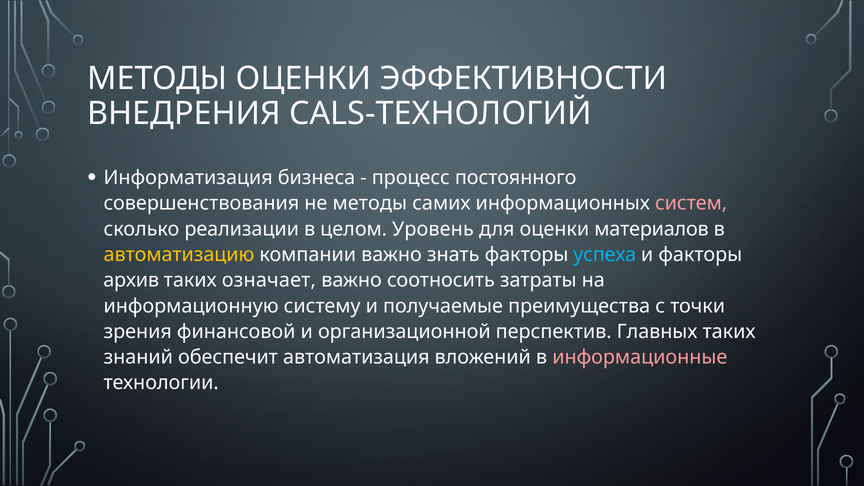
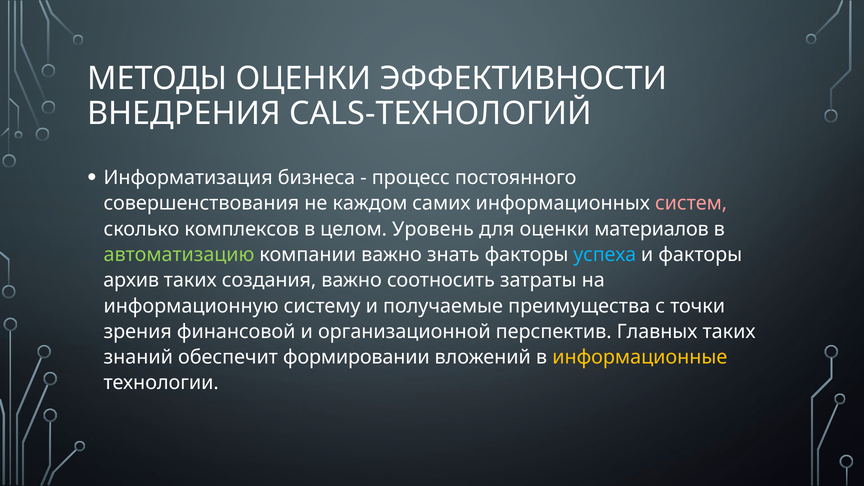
не методы: методы -> каждом
реализации: реализации -> комплексов
автоматизацию colour: yellow -> light green
означает: означает -> создания
автоматизация: автоматизация -> формировании
информационные colour: pink -> yellow
